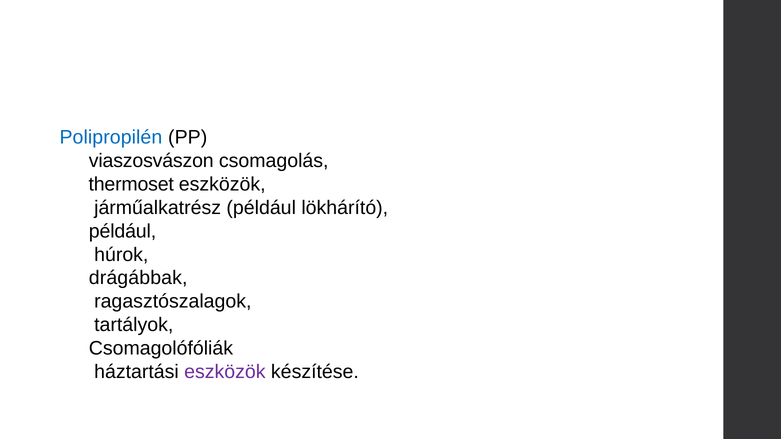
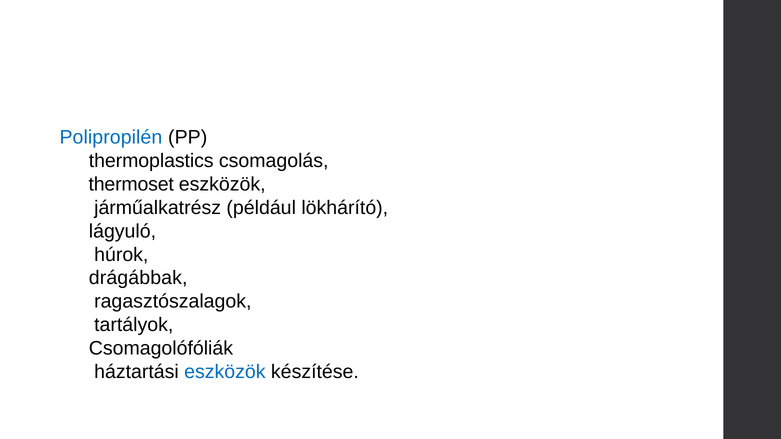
viaszosvászon: viaszosvászon -> thermoplastics
például at (123, 231): például -> lágyuló
eszközök at (225, 372) colour: purple -> blue
